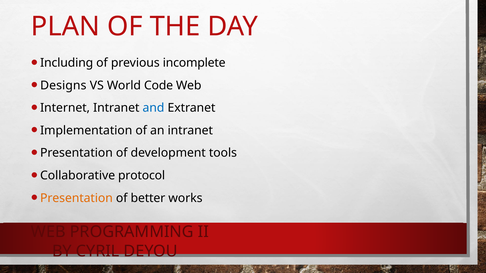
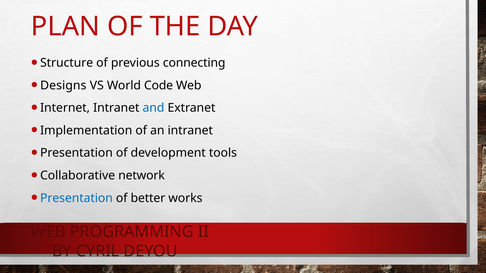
Including: Including -> Structure
incomplete: incomplete -> connecting
protocol: protocol -> network
Presentation at (76, 198) colour: orange -> blue
